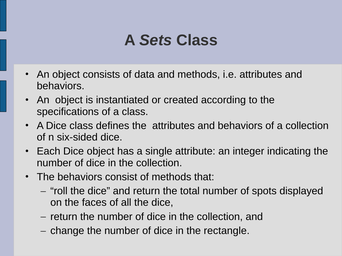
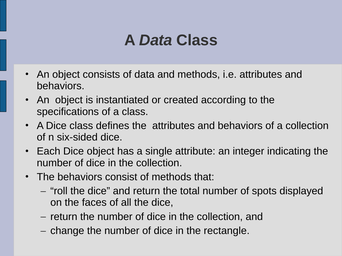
A Sets: Sets -> Data
